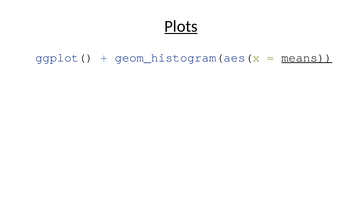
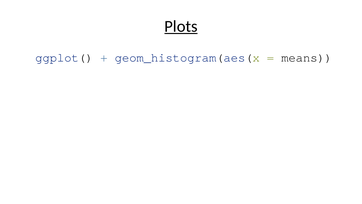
means underline: present -> none
